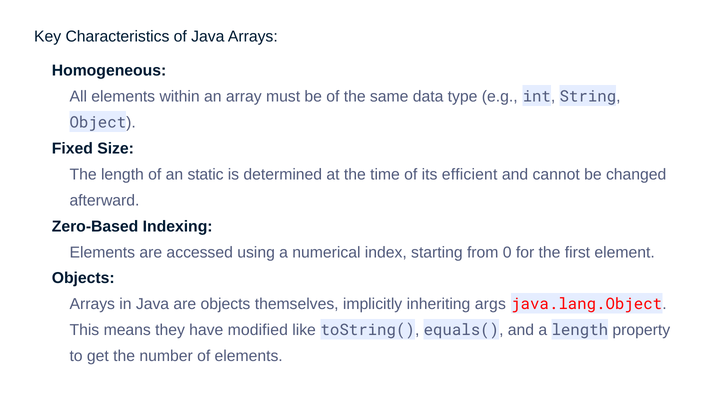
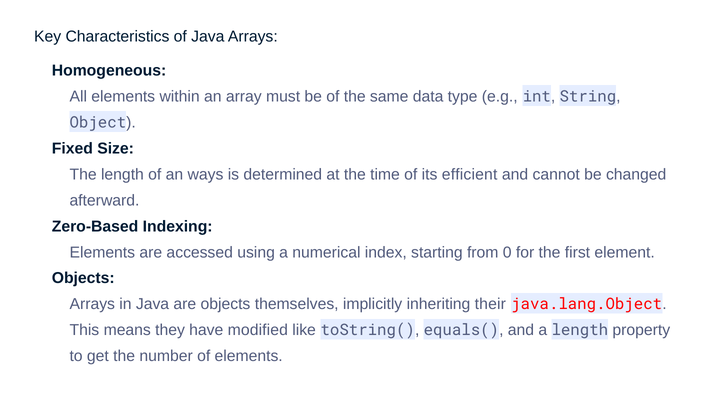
static: static -> ways
args: args -> their
